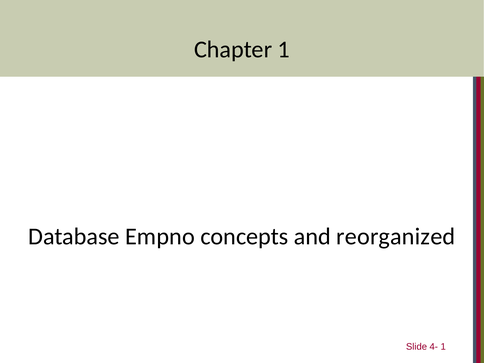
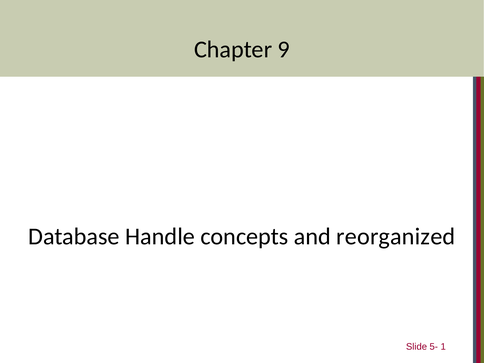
Chapter 1: 1 -> 9
Empno: Empno -> Handle
4-: 4- -> 5-
